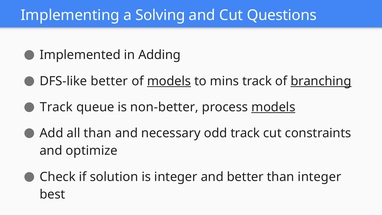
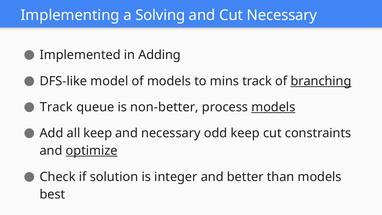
Cut Questions: Questions -> Necessary
DFS-like better: better -> model
models at (169, 81) underline: present -> none
all than: than -> keep
odd track: track -> keep
optimize underline: none -> present
than integer: integer -> models
